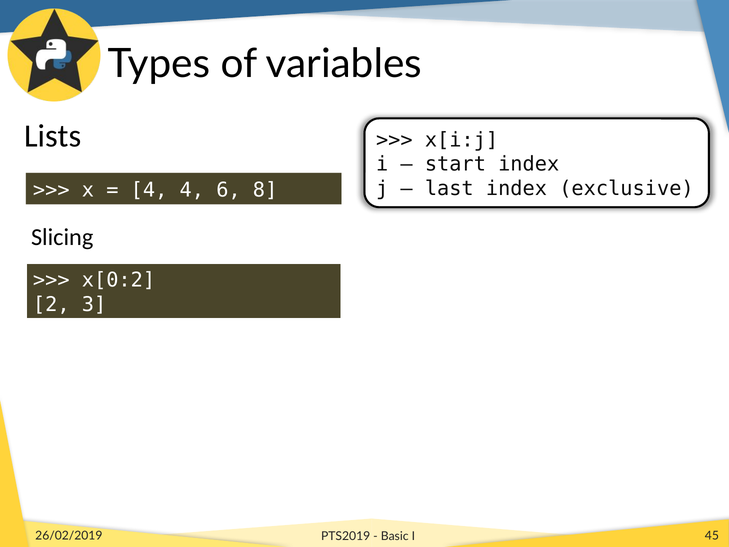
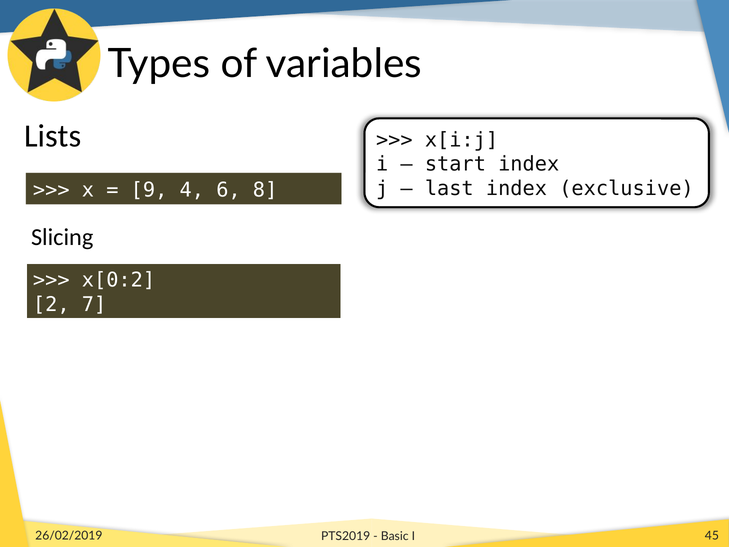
4 at (149, 190): 4 -> 9
3: 3 -> 7
